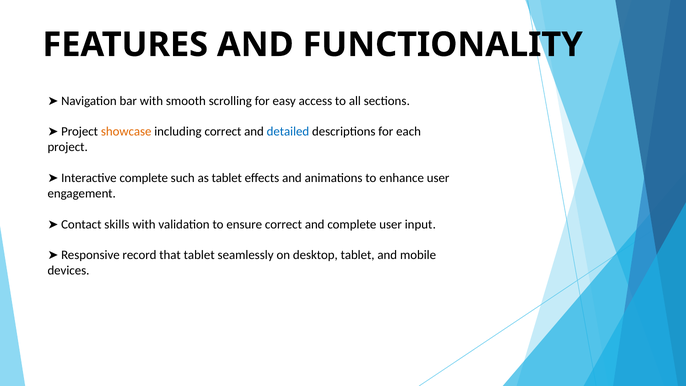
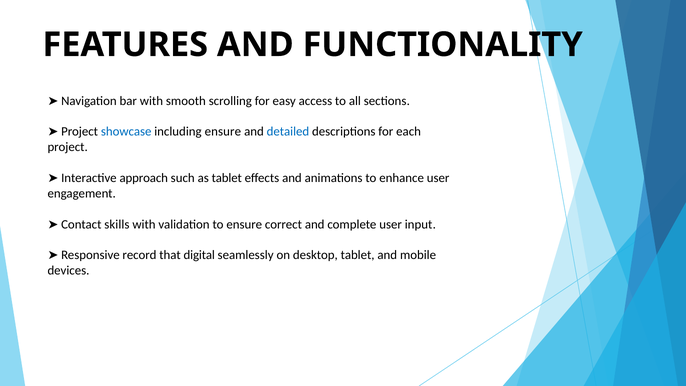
showcase colour: orange -> blue
including correct: correct -> ensure
complete at (144, 178): complete -> approach
that tablet: tablet -> digital
